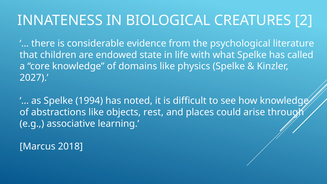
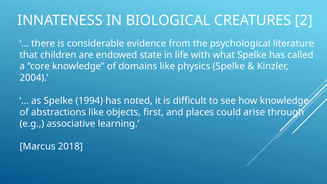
2027: 2027 -> 2004
rest: rest -> first
